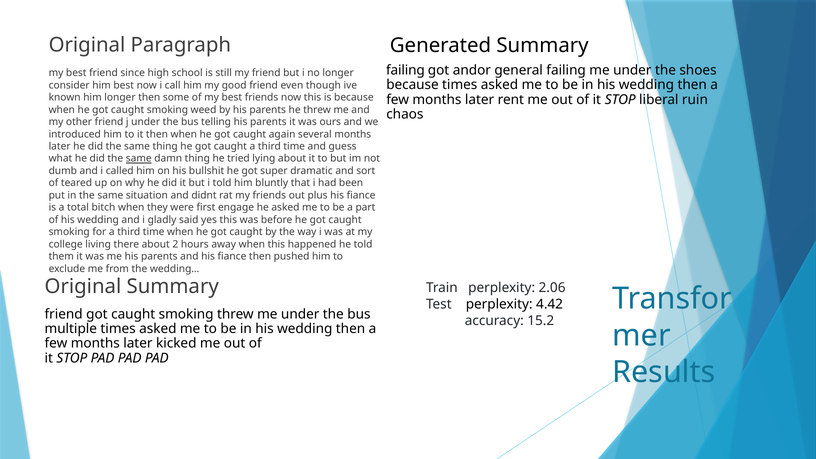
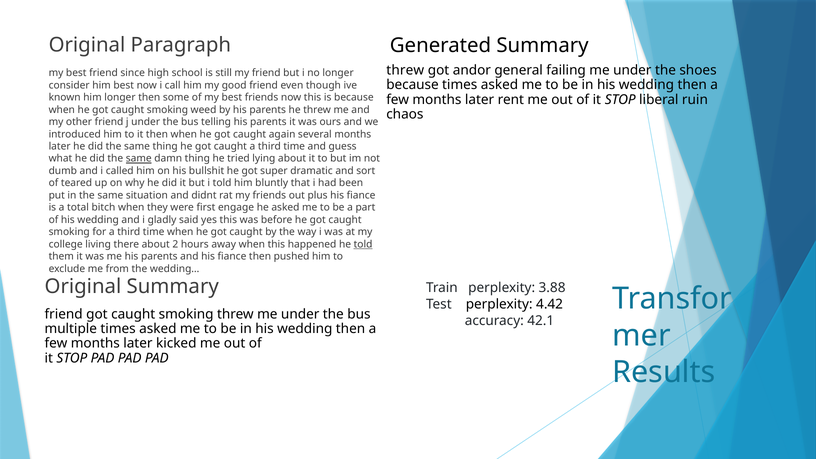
failing at (405, 70): failing -> threw
told at (363, 244) underline: none -> present
2.06: 2.06 -> 3.88
15.2: 15.2 -> 42.1
